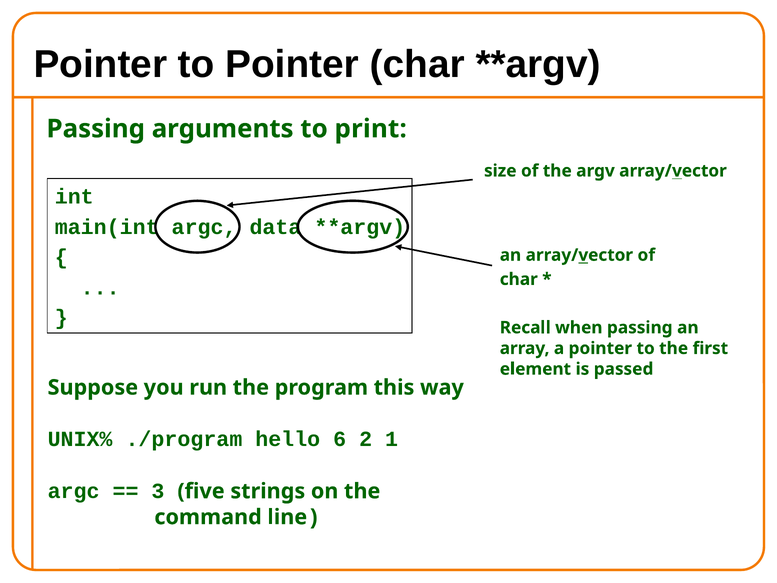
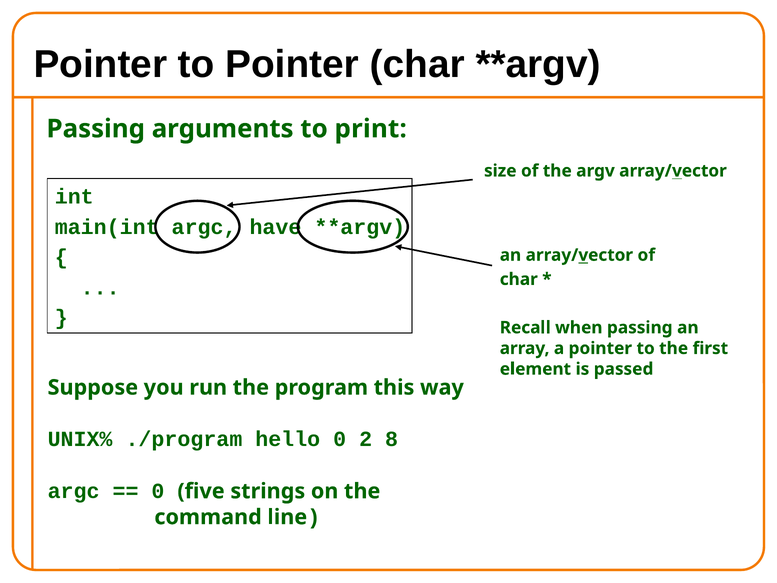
data: data -> have
hello 6: 6 -> 0
1: 1 -> 8
3 at (158, 491): 3 -> 0
